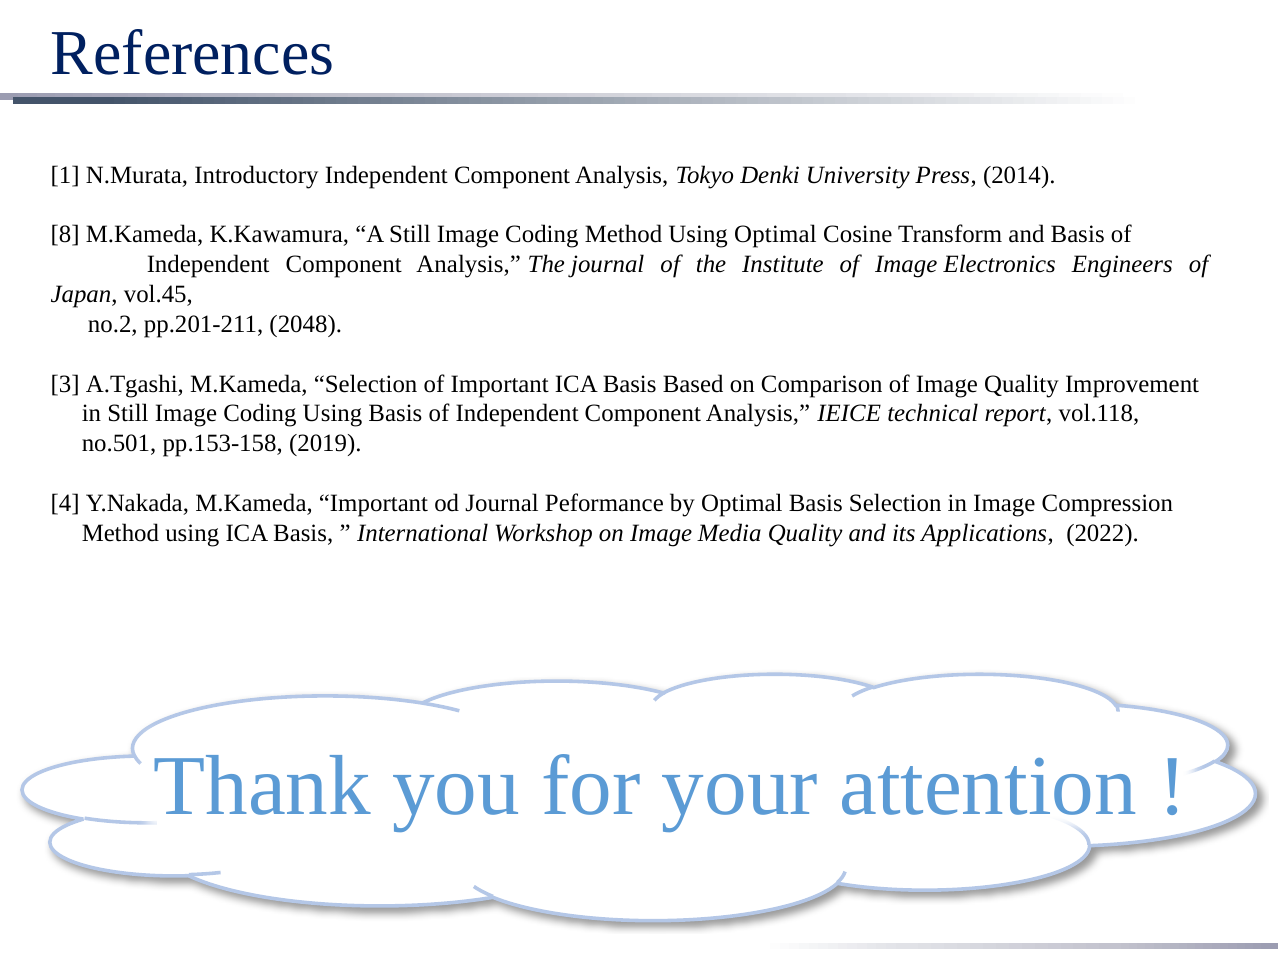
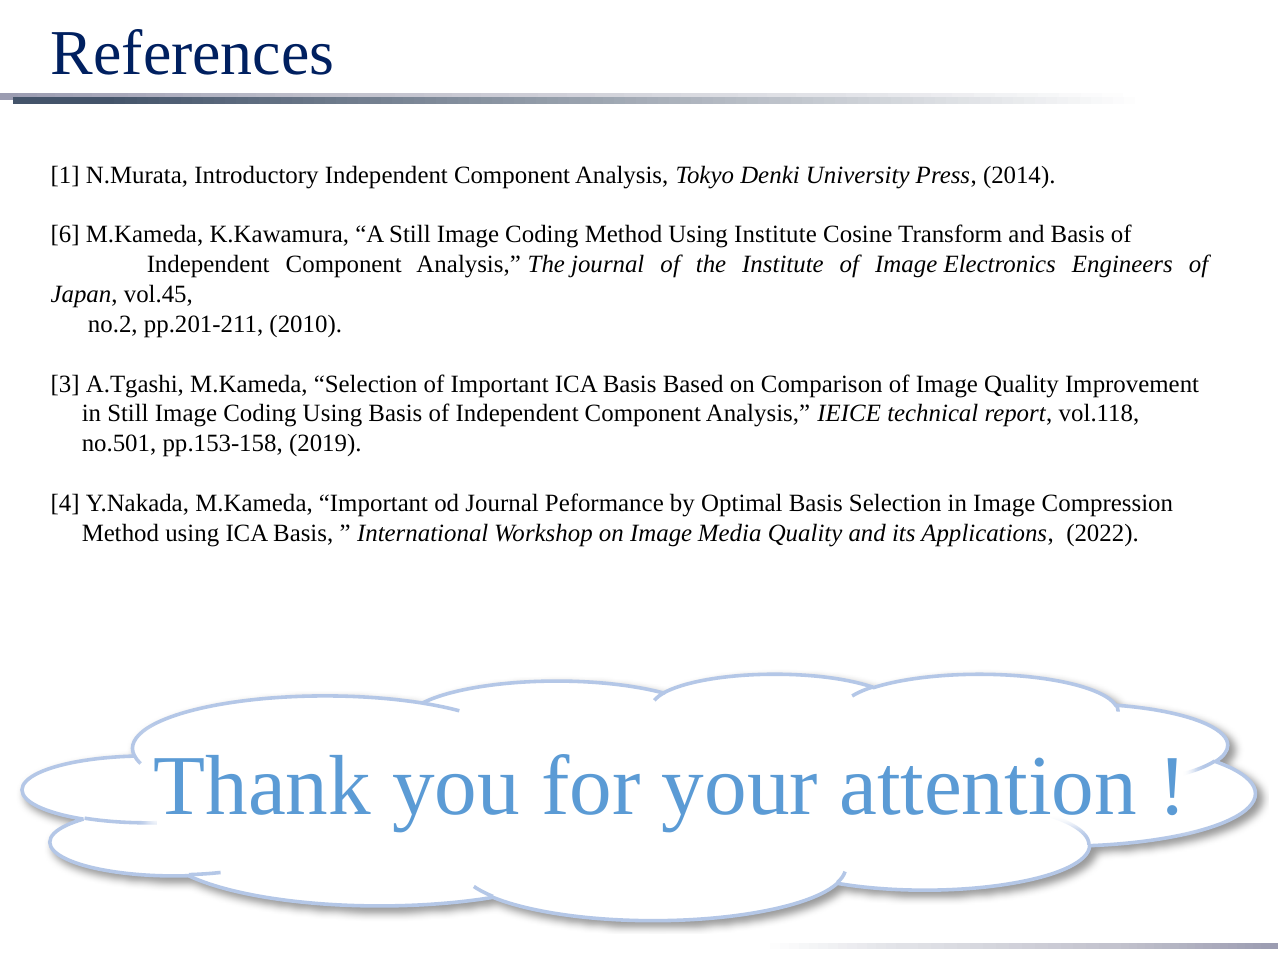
8: 8 -> 6
Using Optimal: Optimal -> Institute
2048: 2048 -> 2010
